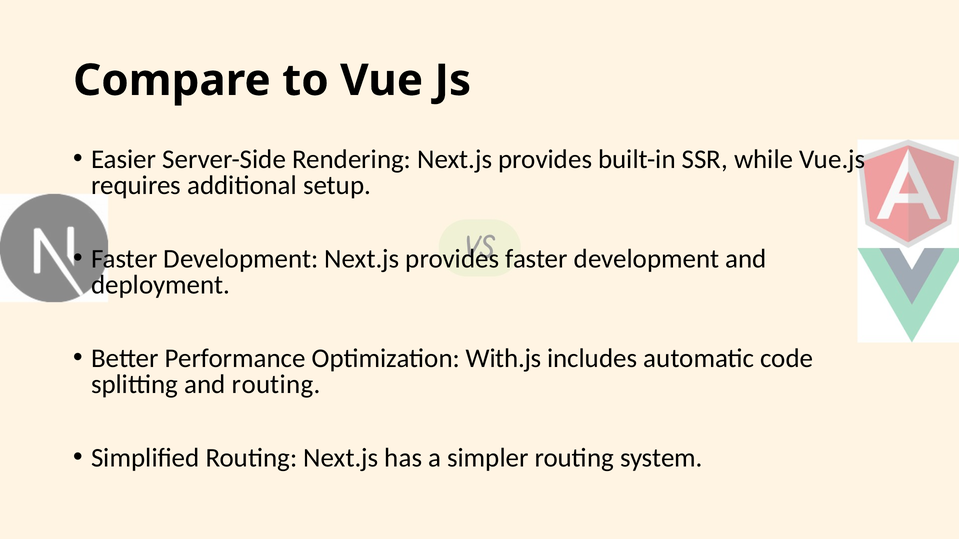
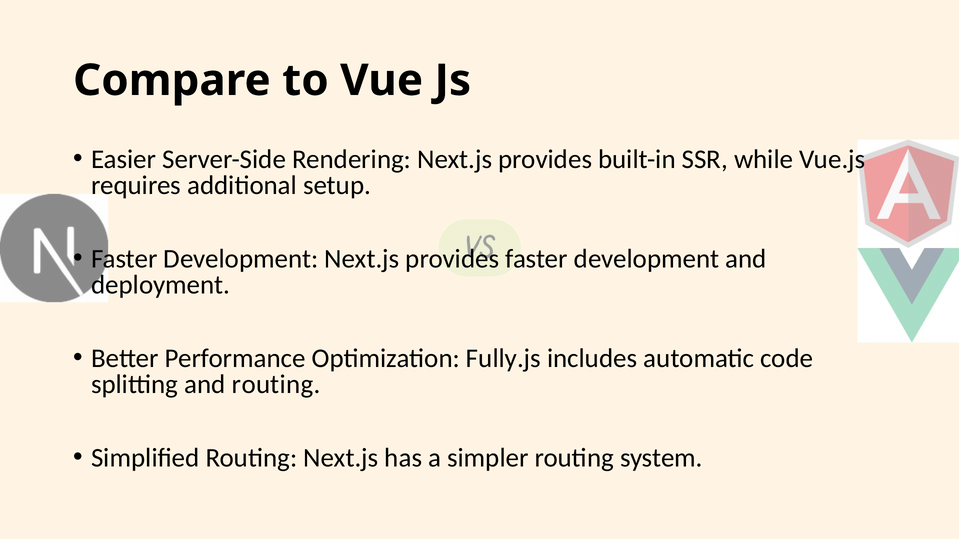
With.js: With.js -> Fully.js
